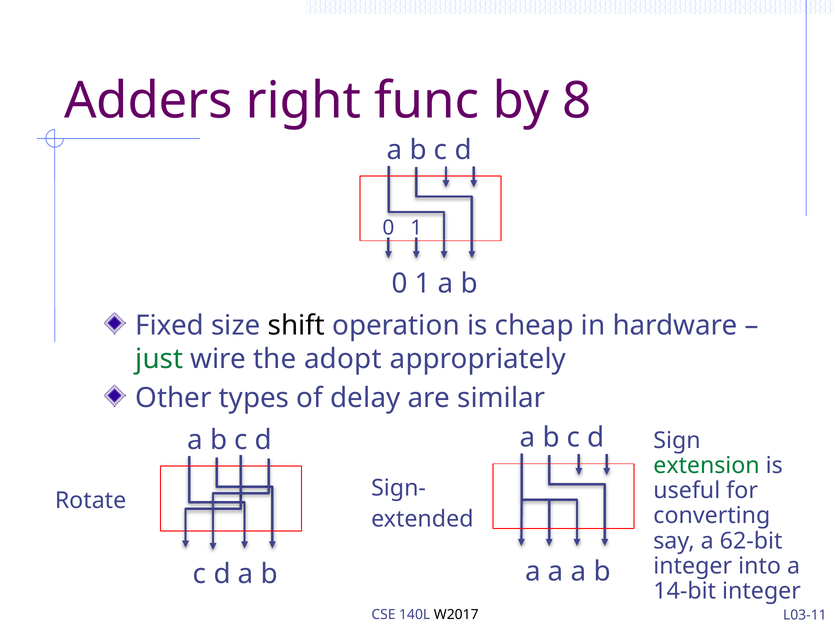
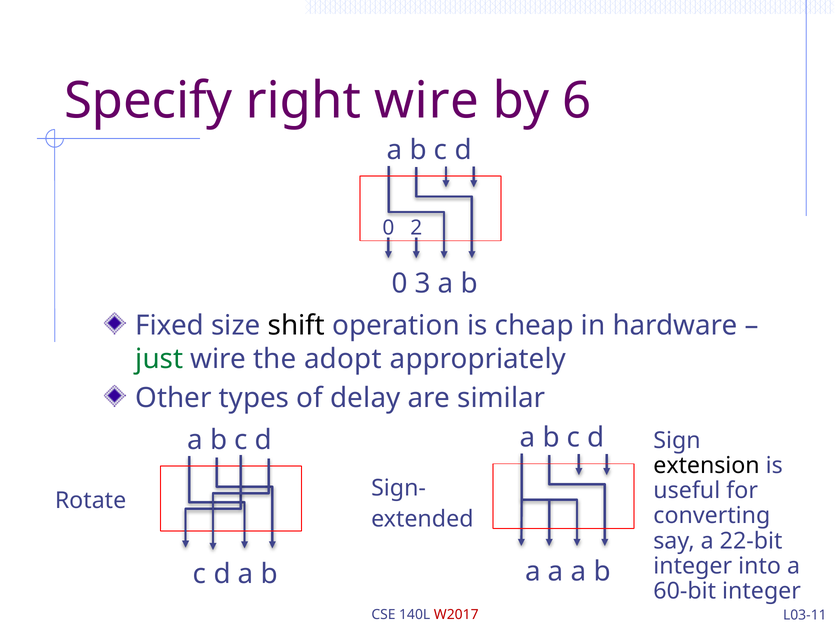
Adders: Adders -> Specify
right func: func -> wire
8: 8 -> 6
1 at (416, 228): 1 -> 2
1 at (423, 283): 1 -> 3
extension colour: green -> black
62-bit: 62-bit -> 22-bit
14-bit: 14-bit -> 60-bit
W2017 colour: black -> red
